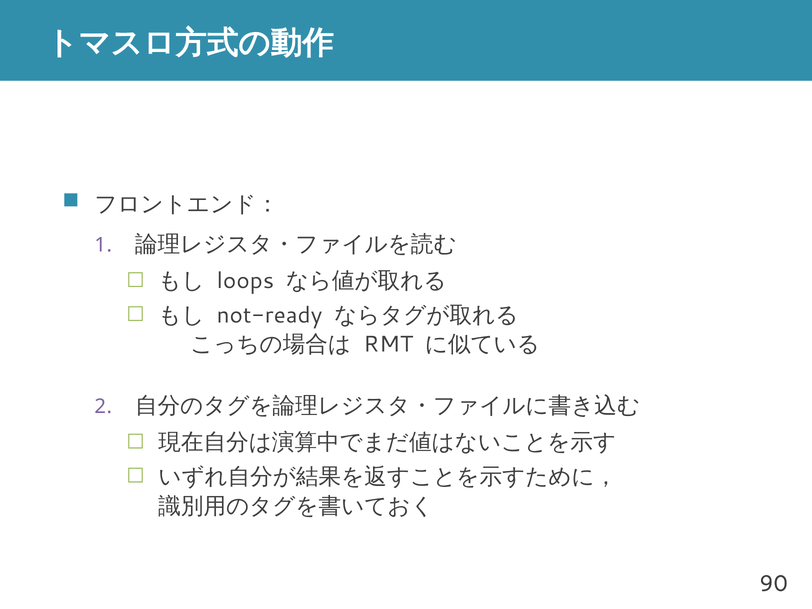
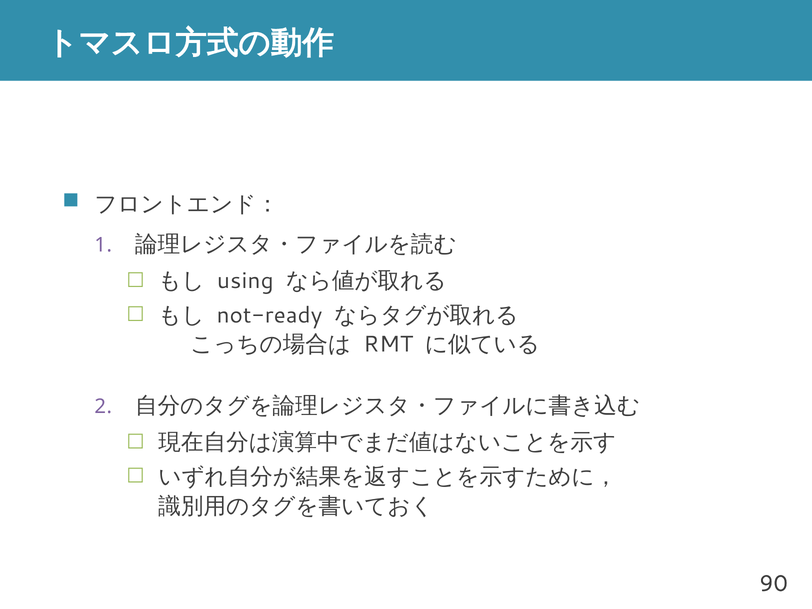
loops: loops -> using
